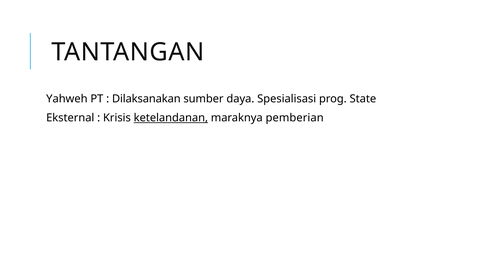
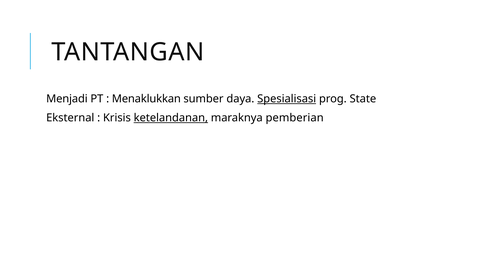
Yahweh: Yahweh -> Menjadi
Dilaksanakan: Dilaksanakan -> Menaklukkan
Spesialisasi underline: none -> present
